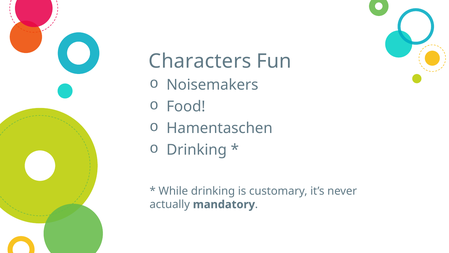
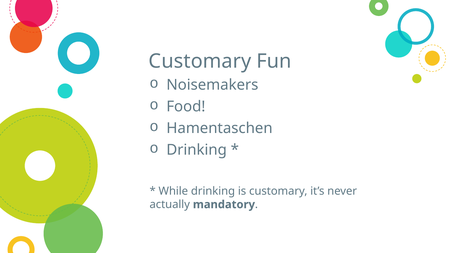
Characters at (200, 61): Characters -> Customary
